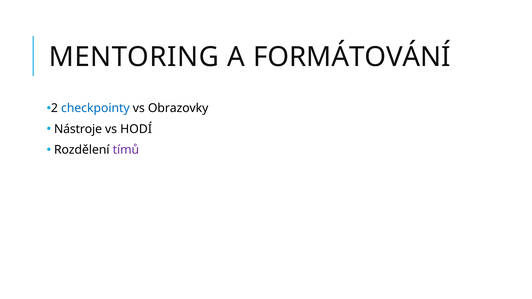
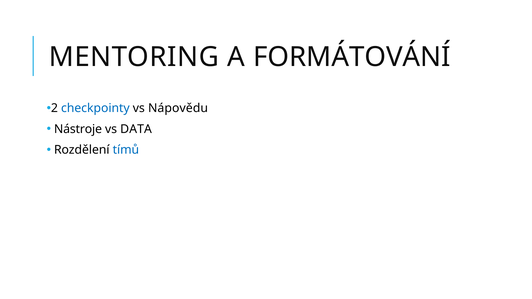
Obrazovky: Obrazovky -> Nápovědu
HODÍ: HODÍ -> DATA
tímů colour: purple -> blue
